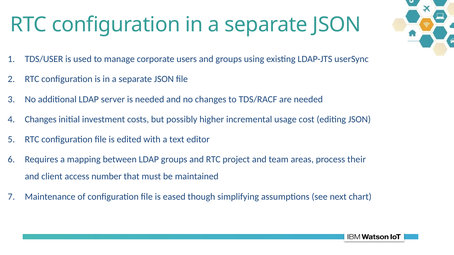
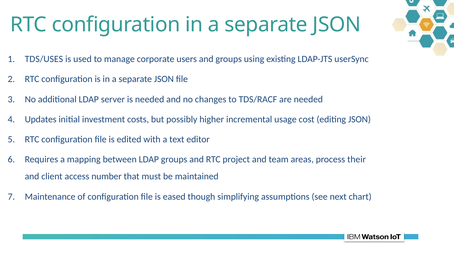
TDS/USER: TDS/USER -> TDS/USES
Changes at (41, 120): Changes -> Updates
